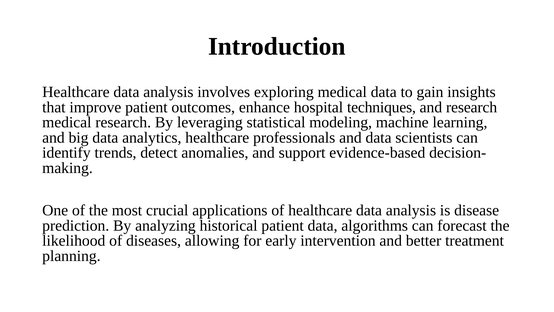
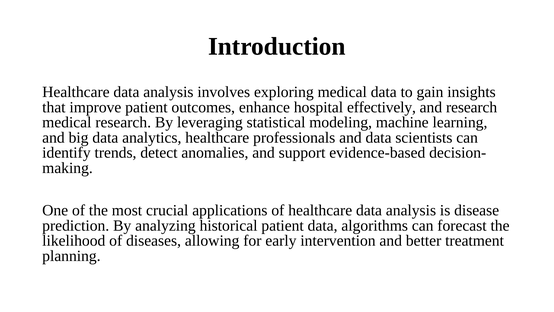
techniques: techniques -> effectively
